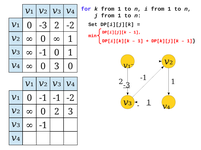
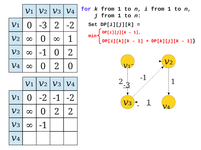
-1 0 1: 1 -> 2
3 at (57, 66): 3 -> 2
0 -1: -1 -> -2
2 3: 3 -> 2
